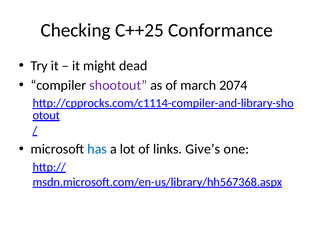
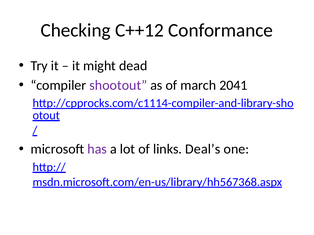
C++25: C++25 -> C++12
2074: 2074 -> 2041
has colour: blue -> purple
Give’s: Give’s -> Deal’s
